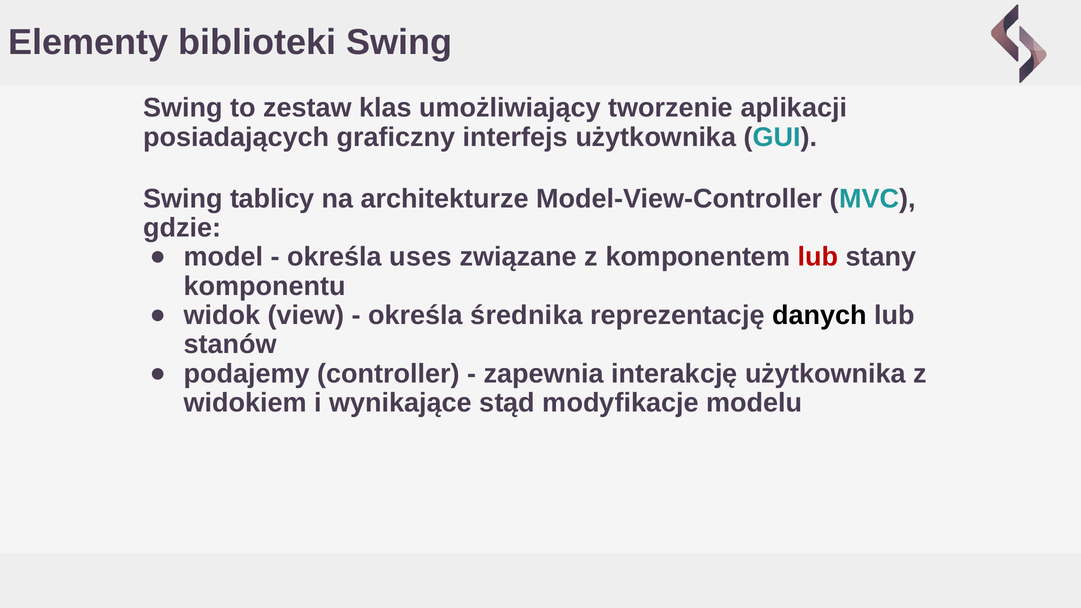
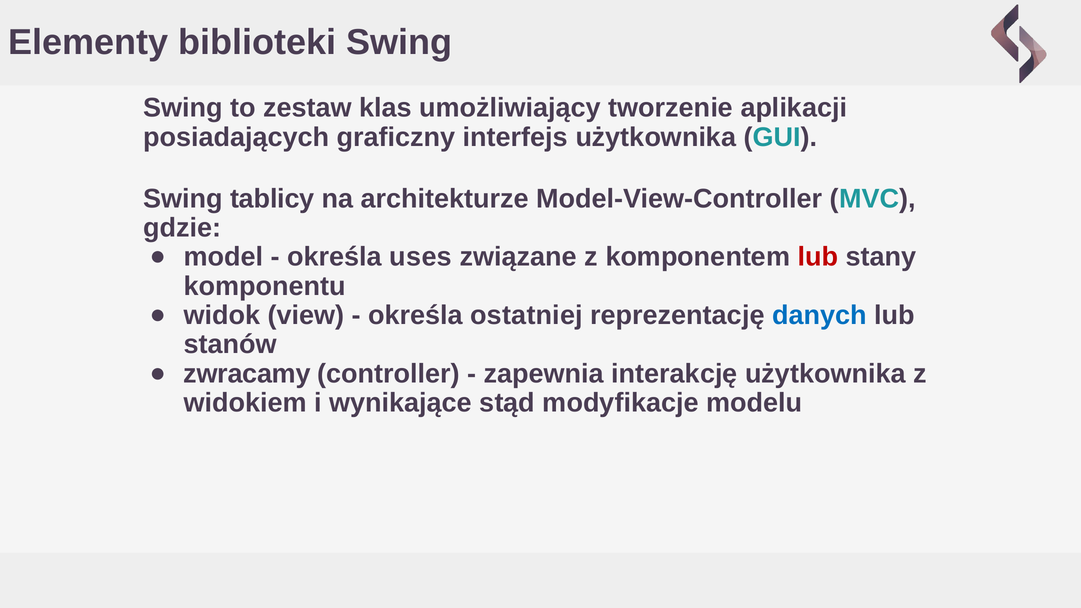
średnika: średnika -> ostatniej
danych colour: black -> blue
podajemy: podajemy -> zwracamy
